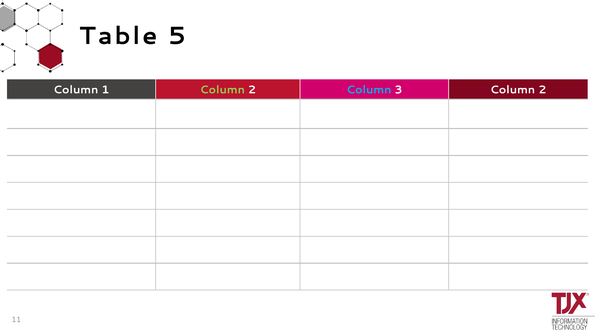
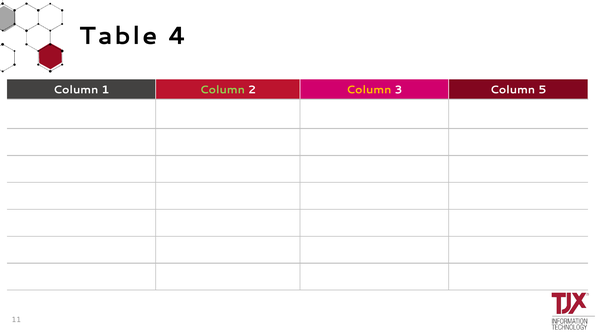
5: 5 -> 4
Column at (369, 90) colour: light blue -> yellow
3 Column 2: 2 -> 5
